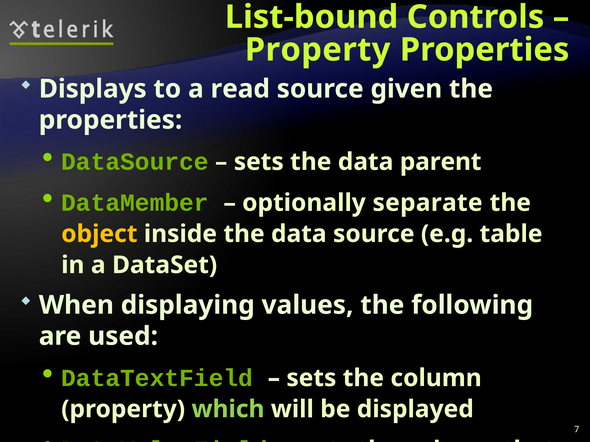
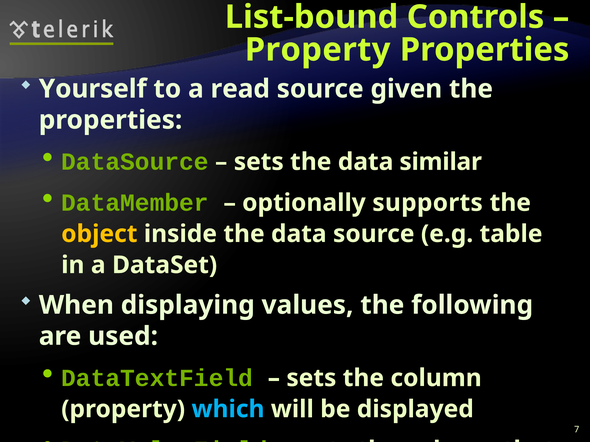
Displays: Displays -> Yourself
parent: parent -> similar
separate: separate -> supports
which colour: light green -> light blue
